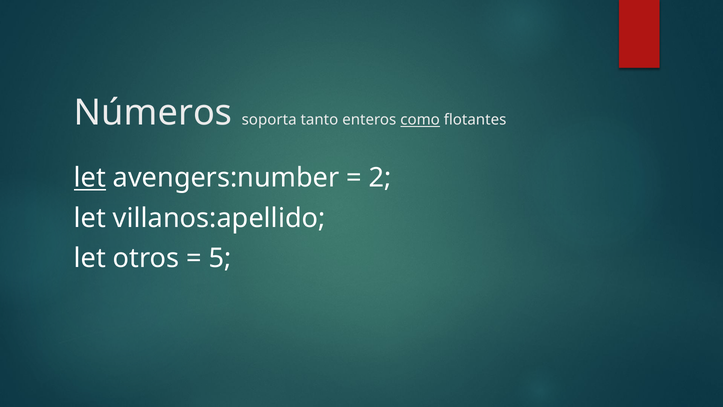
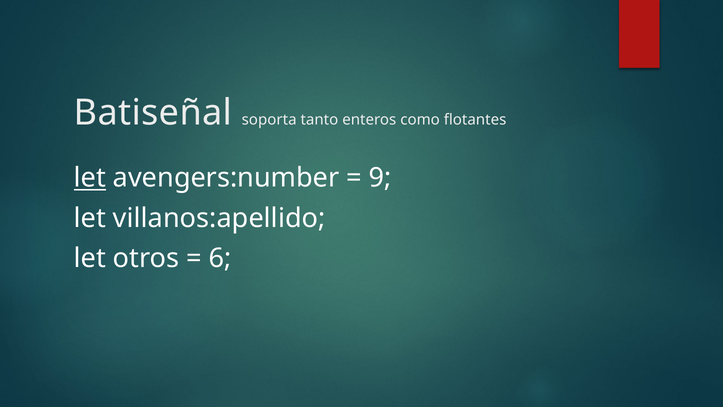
Números: Números -> Batiseñal
como underline: present -> none
2: 2 -> 9
5: 5 -> 6
